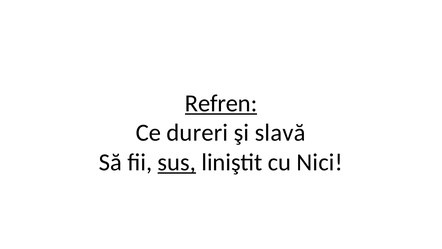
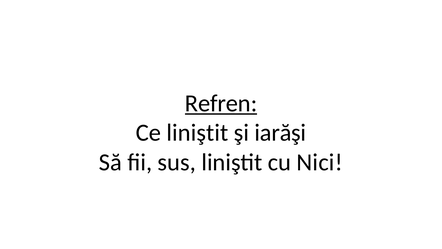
Ce dureri: dureri -> liniştit
slavă: slavă -> iarăşi
sus underline: present -> none
